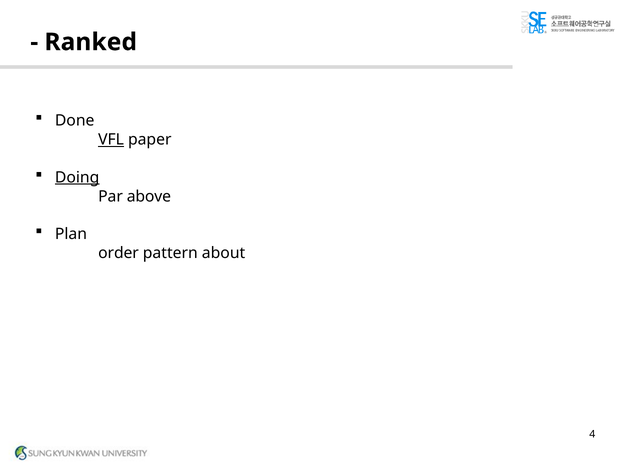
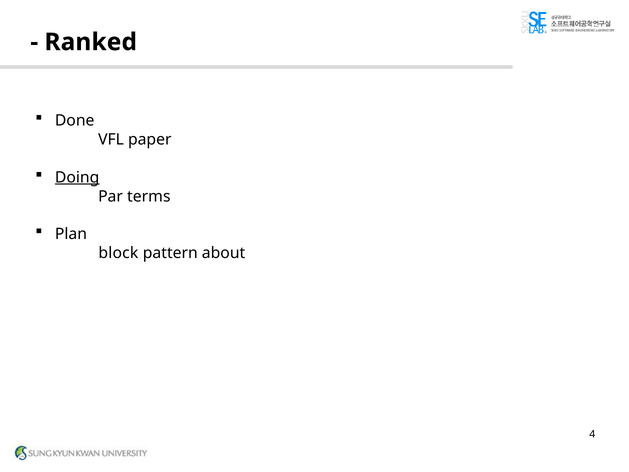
VFL underline: present -> none
above: above -> terms
order: order -> block
